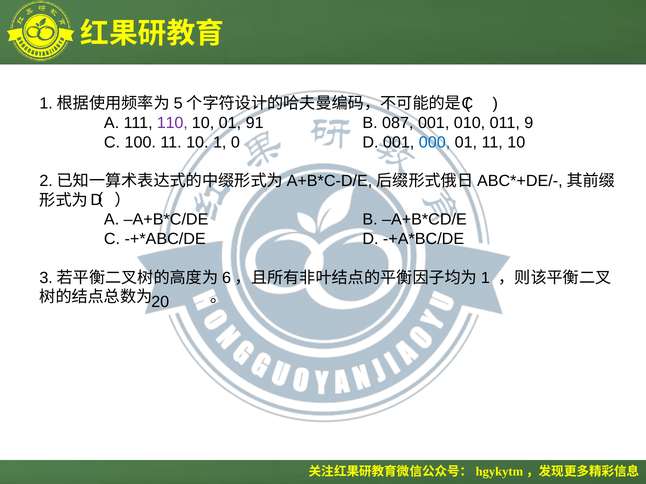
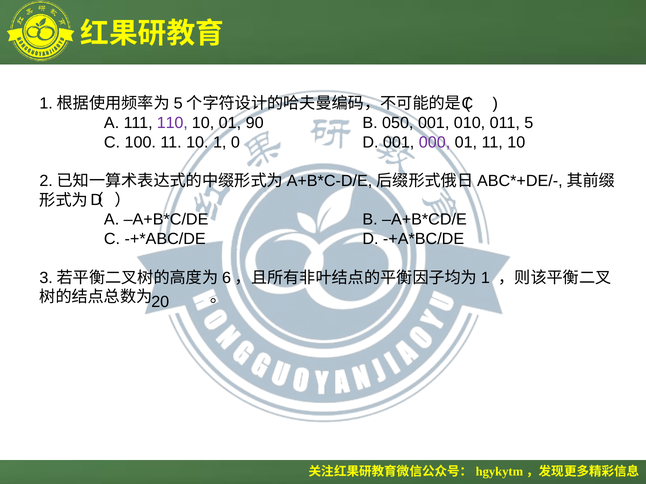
91: 91 -> 90
087: 087 -> 050
9: 9 -> 5
000 colour: blue -> purple
